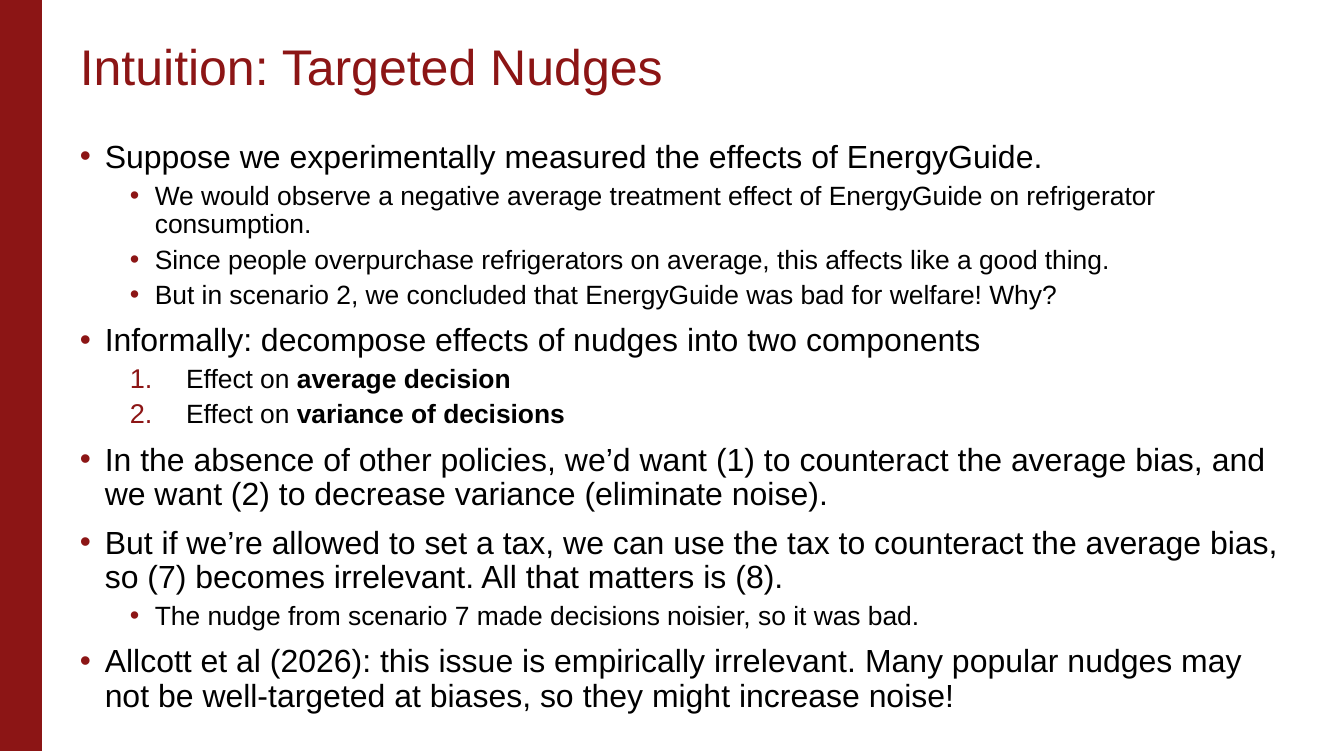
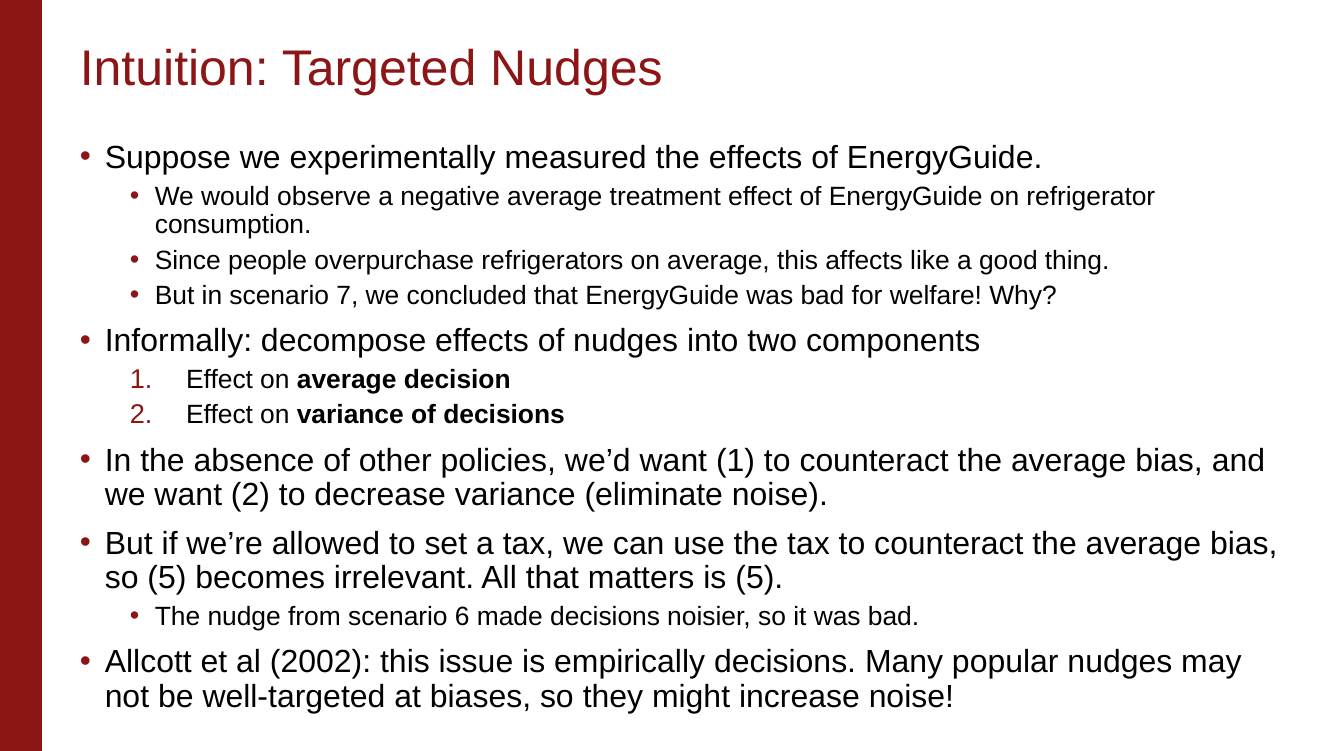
scenario 2: 2 -> 7
so 7: 7 -> 5
is 8: 8 -> 5
scenario 7: 7 -> 6
2026: 2026 -> 2002
empirically irrelevant: irrelevant -> decisions
